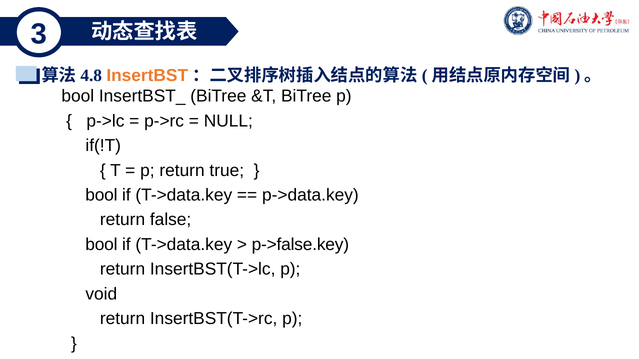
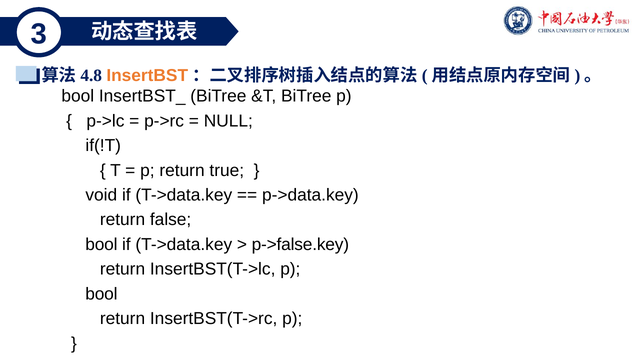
bool at (101, 195): bool -> void
void at (101, 294): void -> bool
